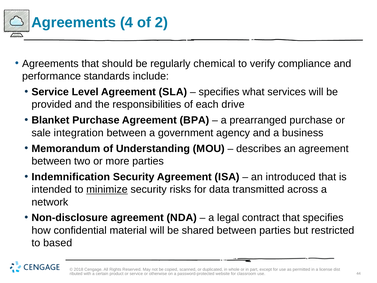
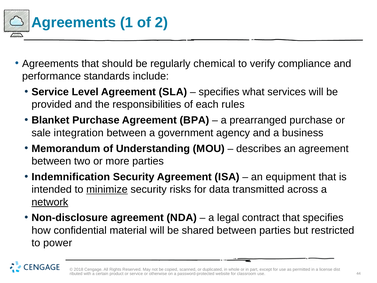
4: 4 -> 1
drive: drive -> rules
introduced: introduced -> equipment
network underline: none -> present
based: based -> power
